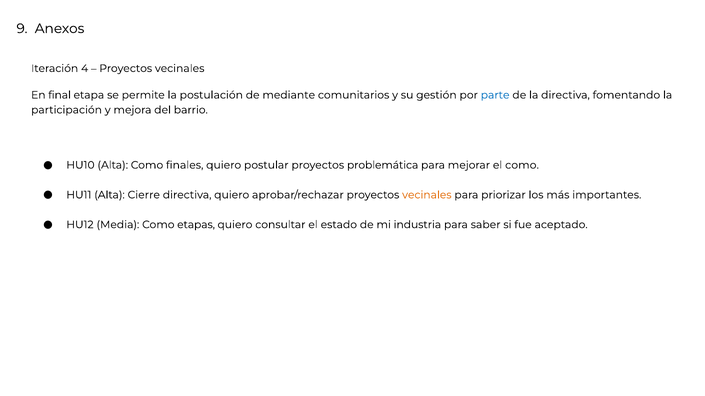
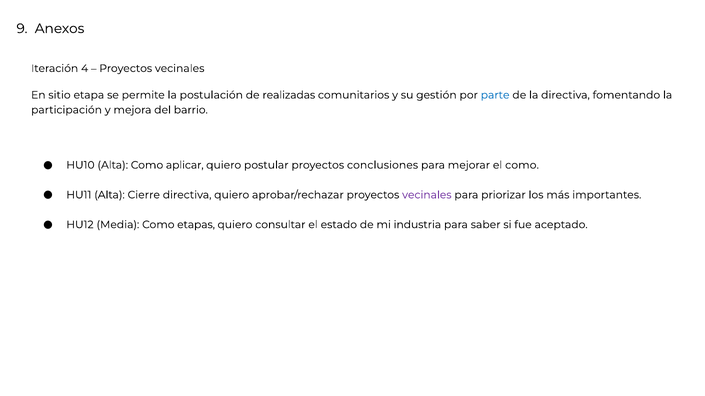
final: final -> sitio
mediante: mediante -> realizadas
finales: finales -> aplicar
problemática: problemática -> conclusiones
vecinales at (427, 195) colour: orange -> purple
